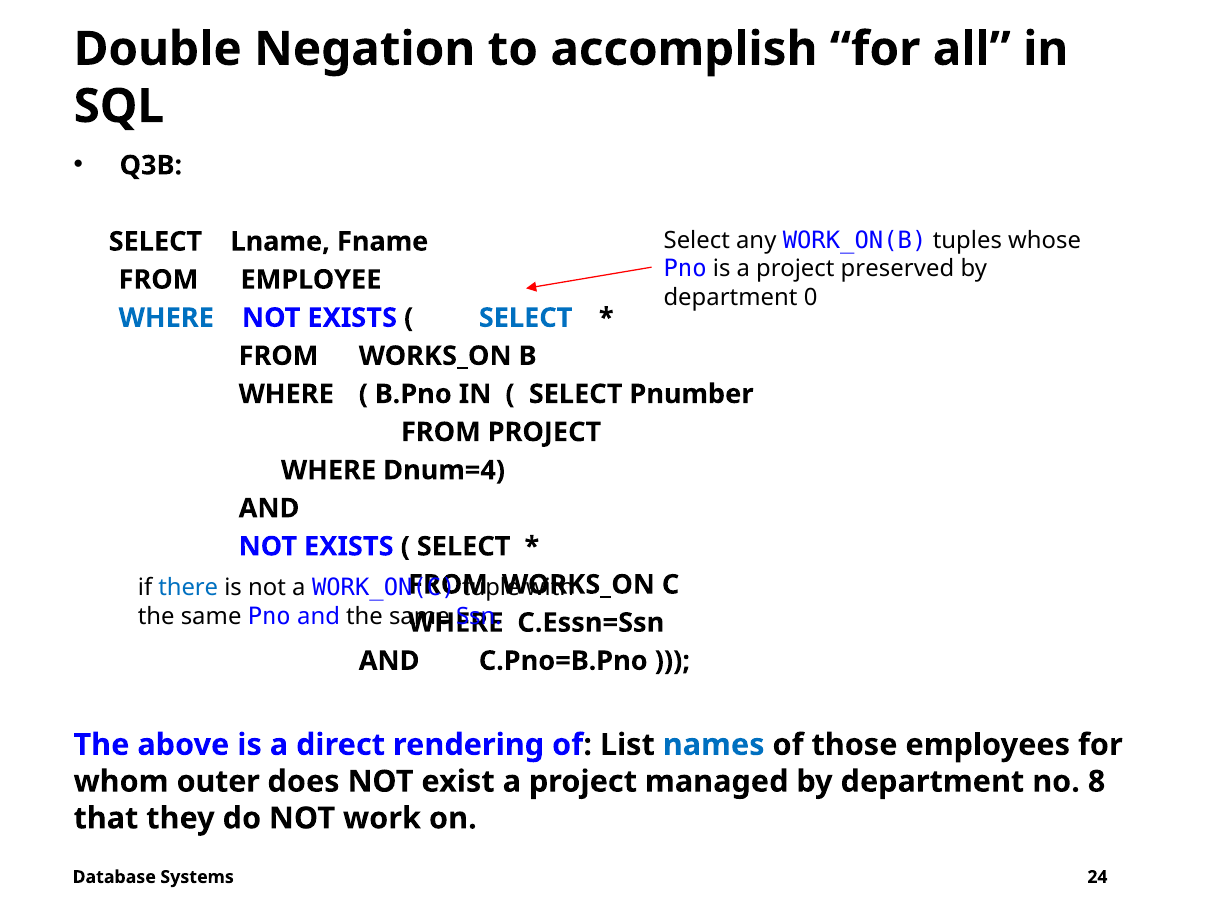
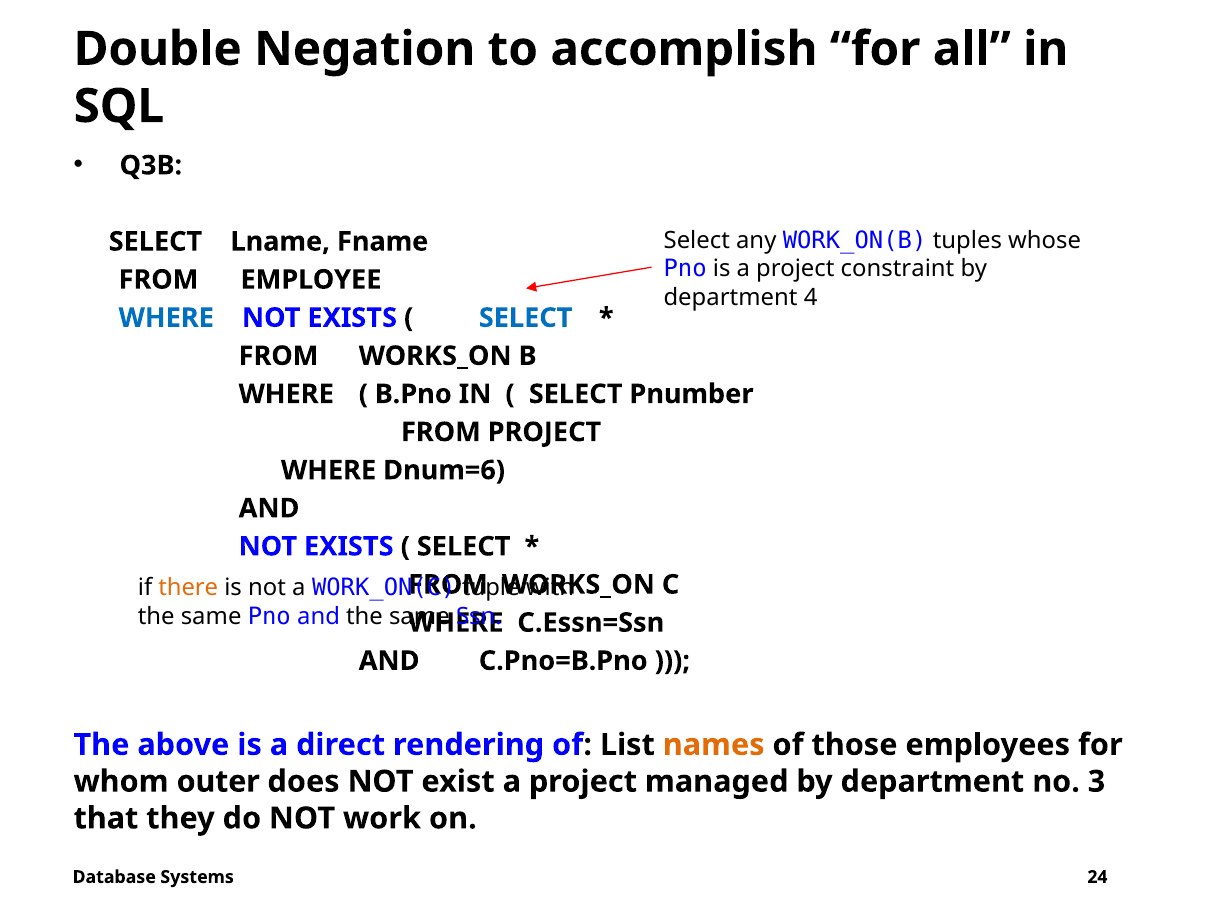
preserved: preserved -> constraint
0: 0 -> 4
Dnum=4: Dnum=4 -> Dnum=6
there colour: blue -> orange
names colour: blue -> orange
8: 8 -> 3
